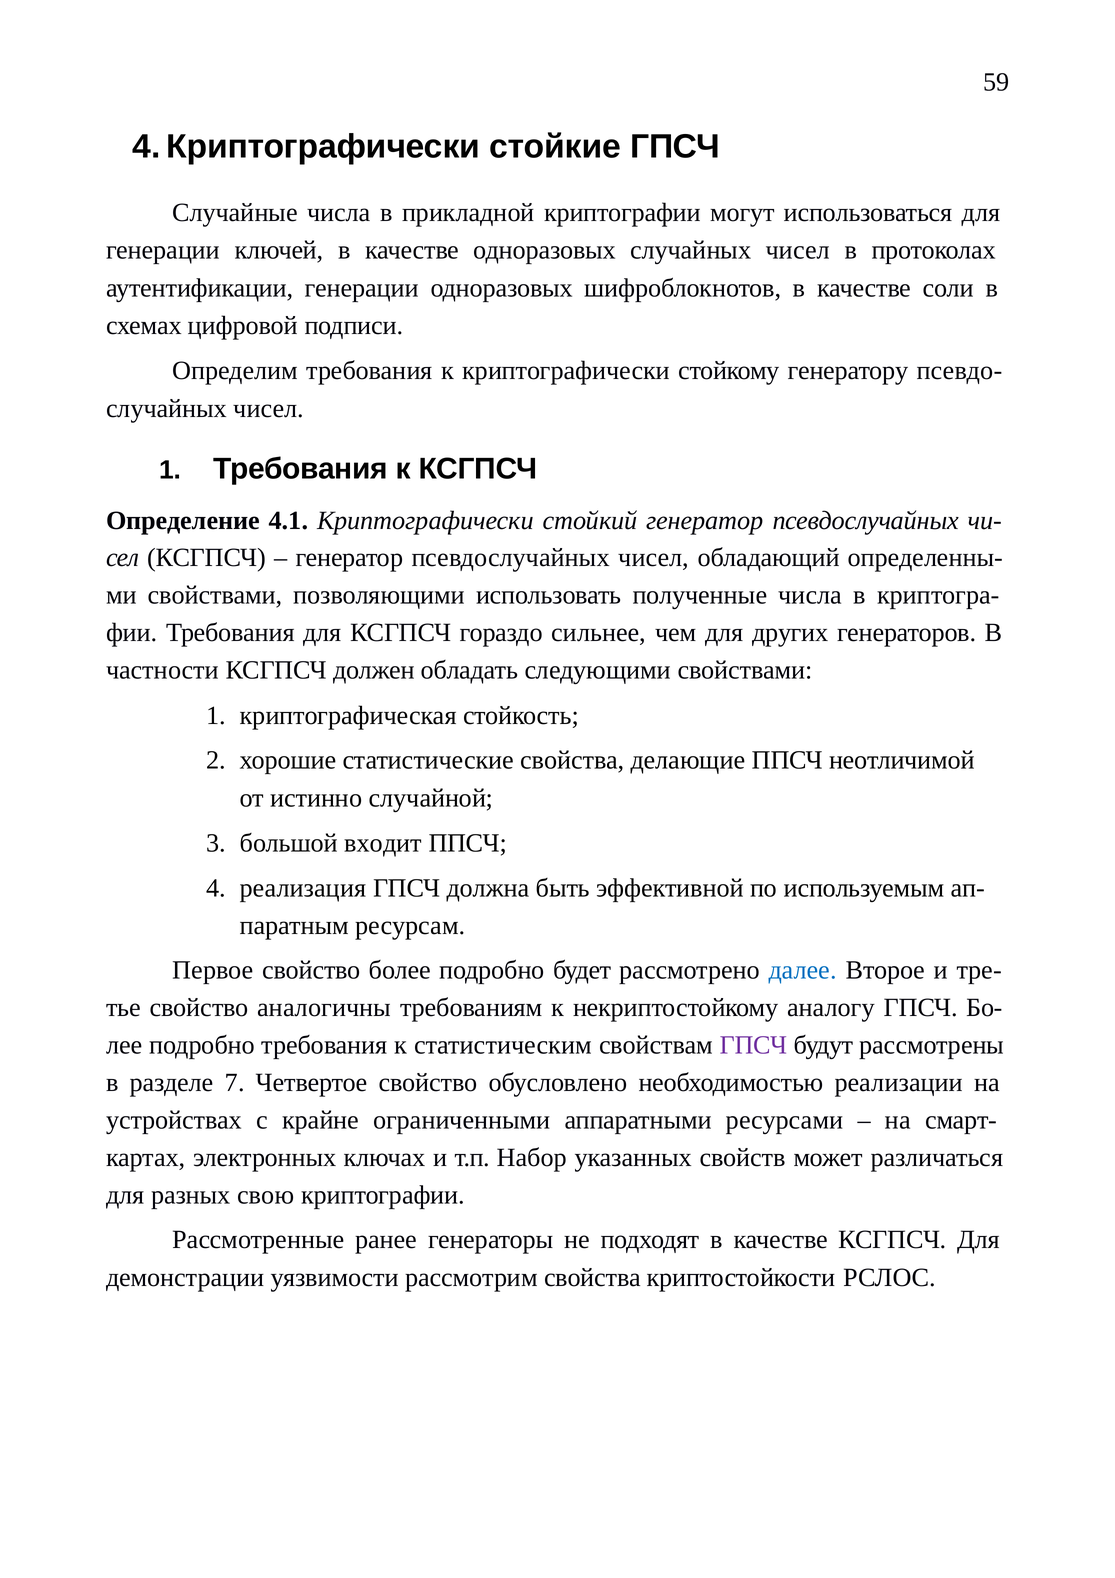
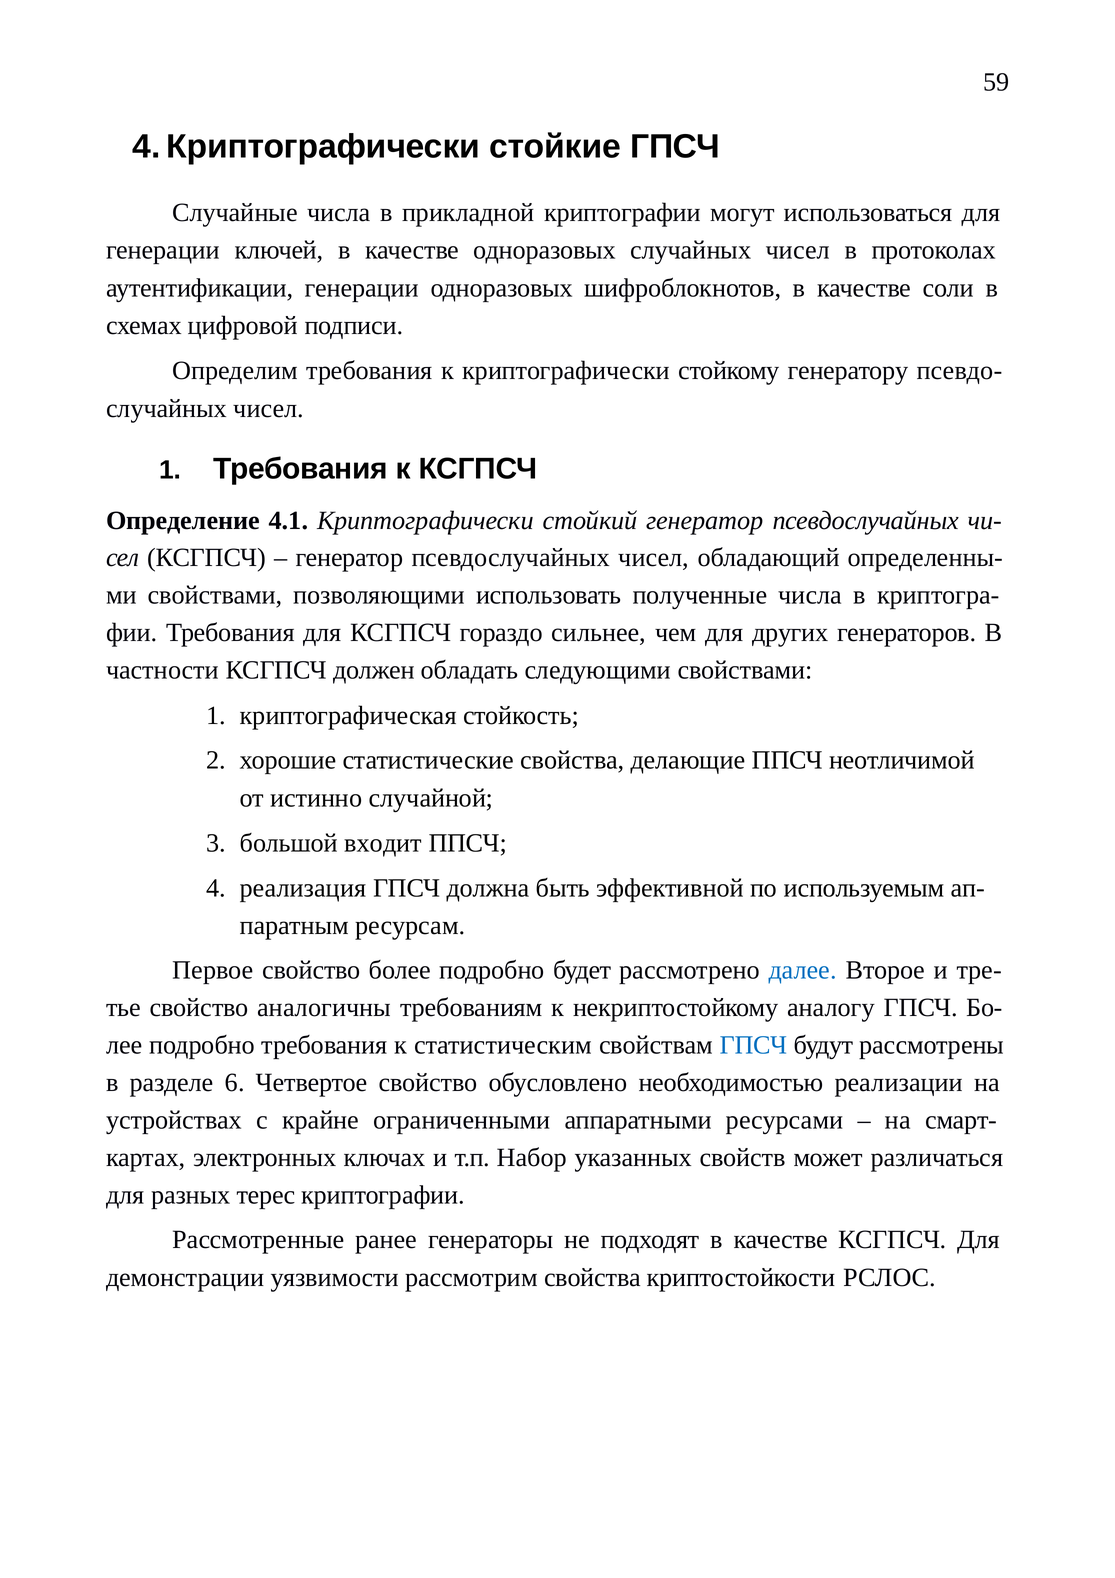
ГПСЧ at (754, 1045) colour: purple -> blue
7: 7 -> 6
свою: свою -> терес
